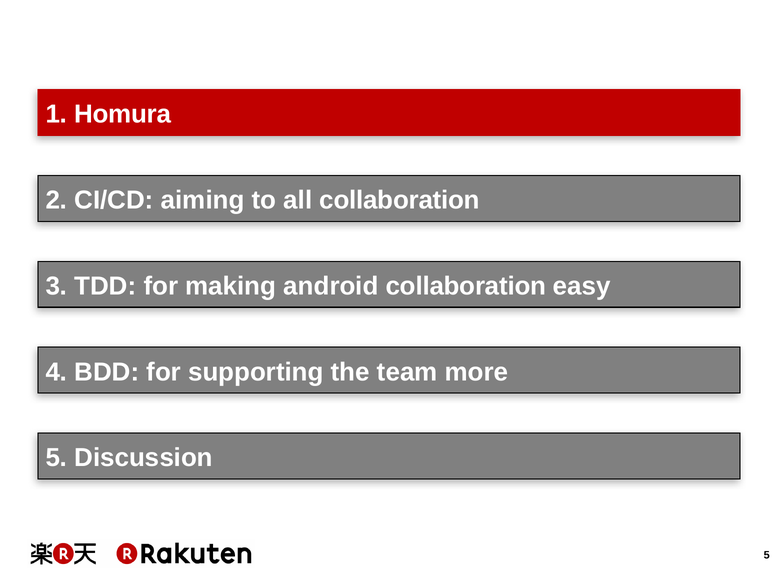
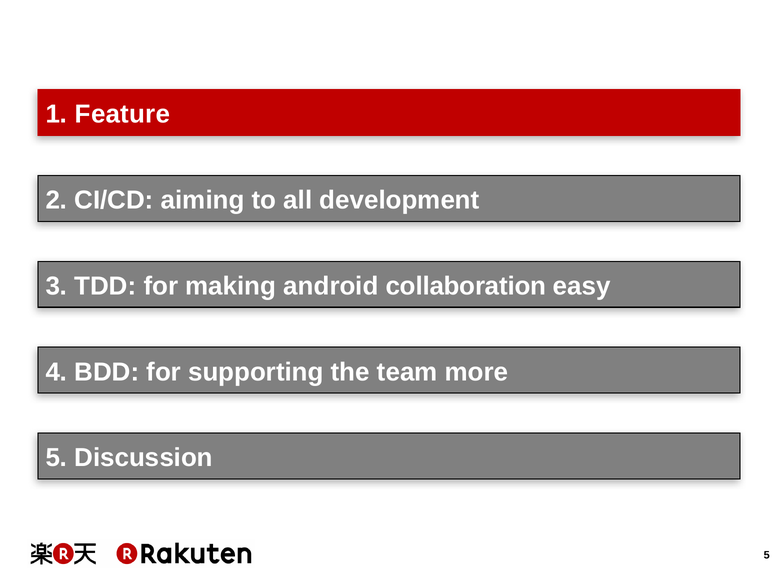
Homura: Homura -> Feature
all collaboration: collaboration -> development
